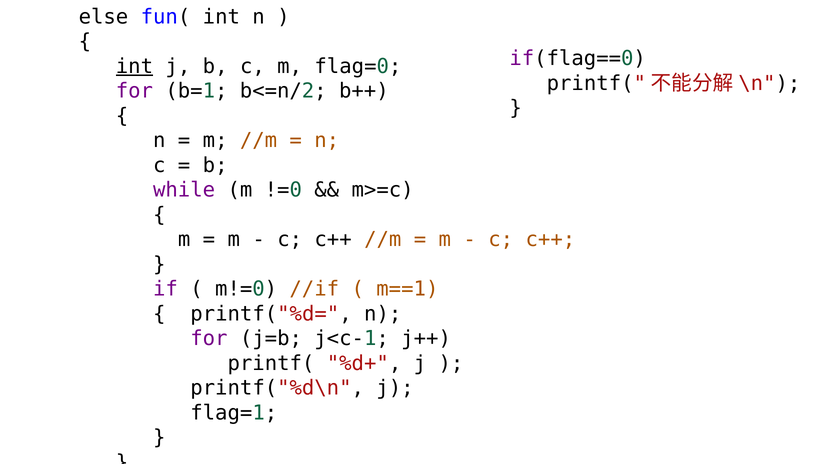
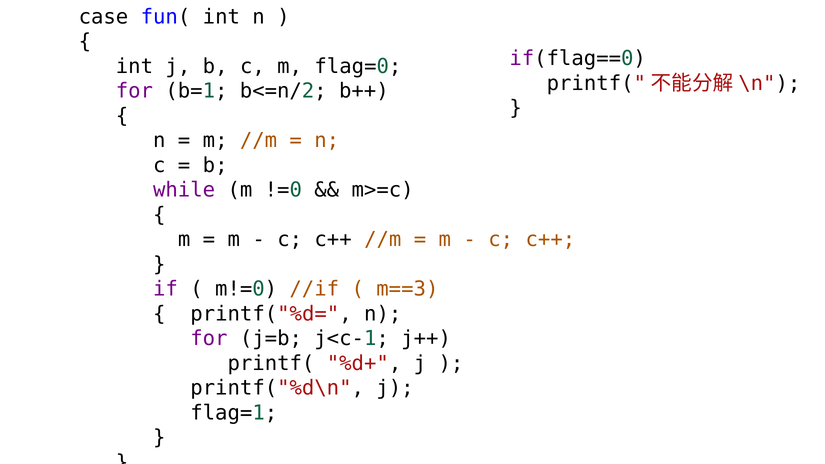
else: else -> case
int at (134, 66) underline: present -> none
m==1: m==1 -> m==3
